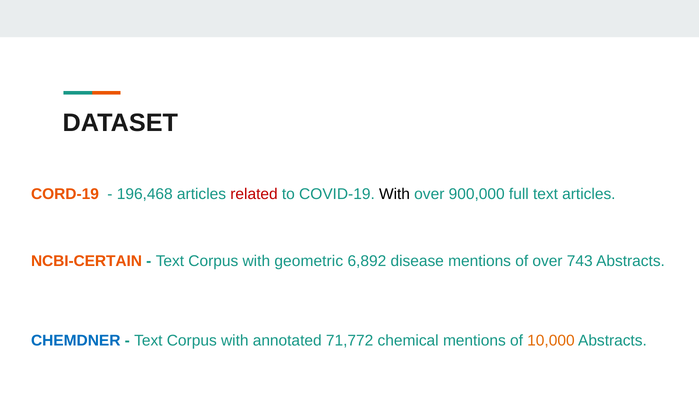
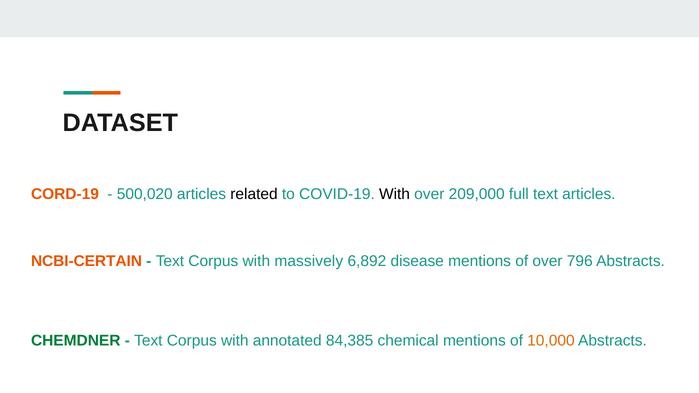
196,468: 196,468 -> 500,020
related colour: red -> black
900,000: 900,000 -> 209,000
geometric: geometric -> massively
743: 743 -> 796
CHEMDNER colour: blue -> green
71,772: 71,772 -> 84,385
